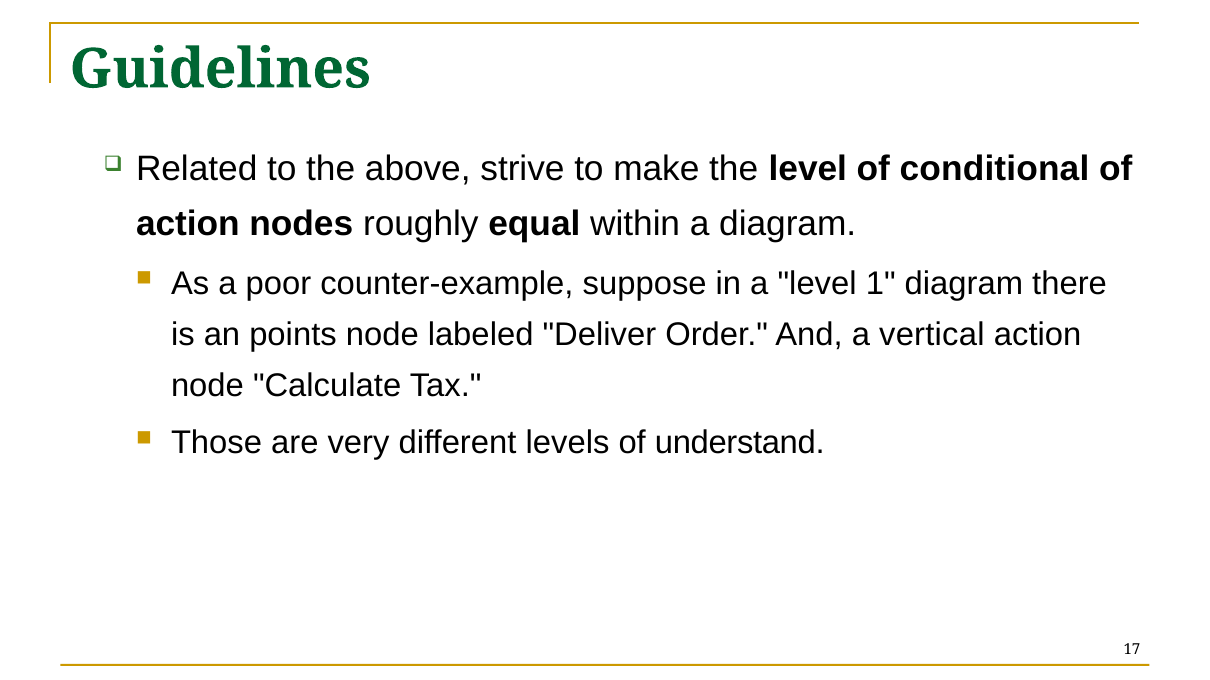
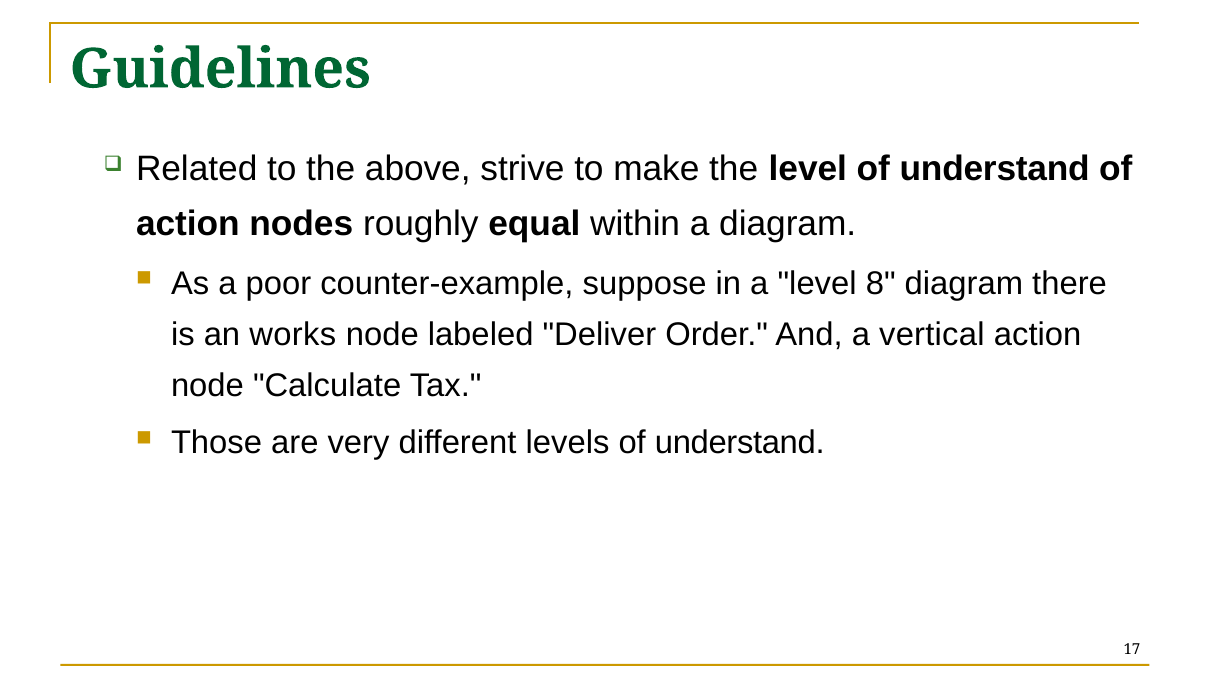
level of conditional: conditional -> understand
1: 1 -> 8
points: points -> works
